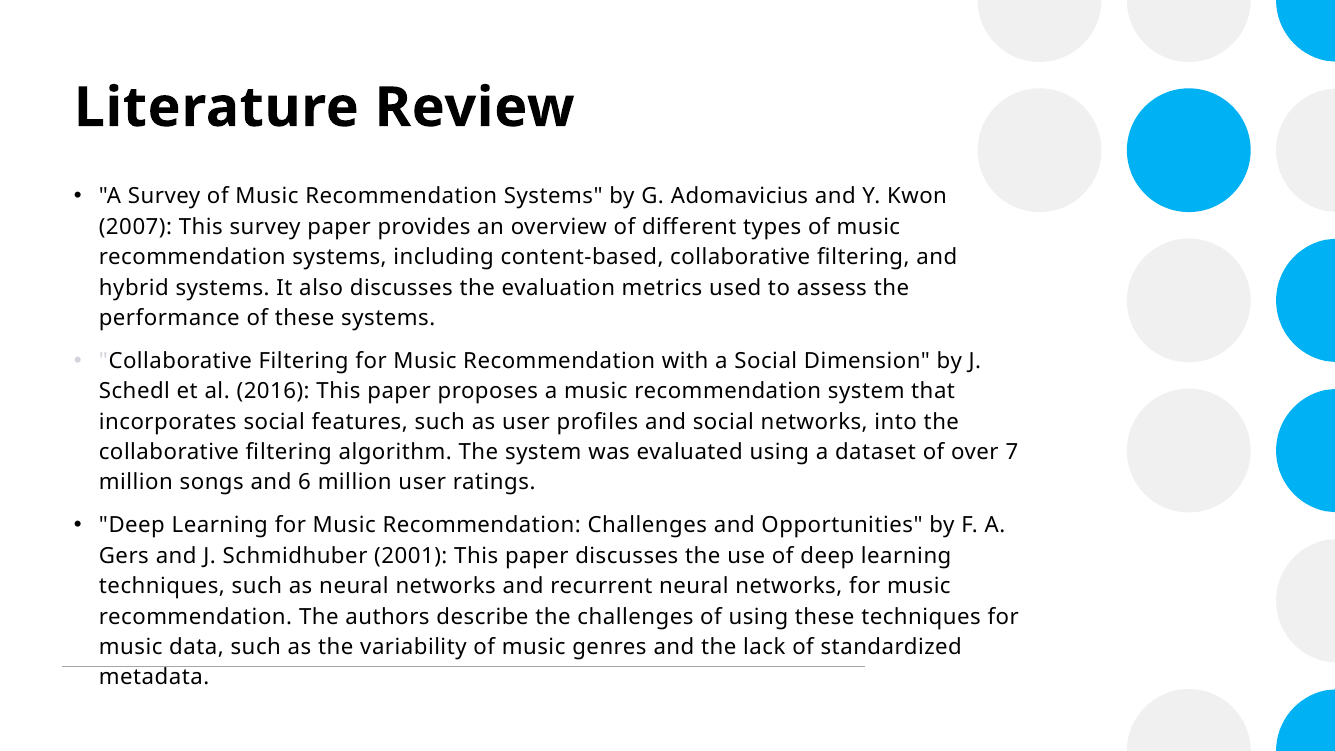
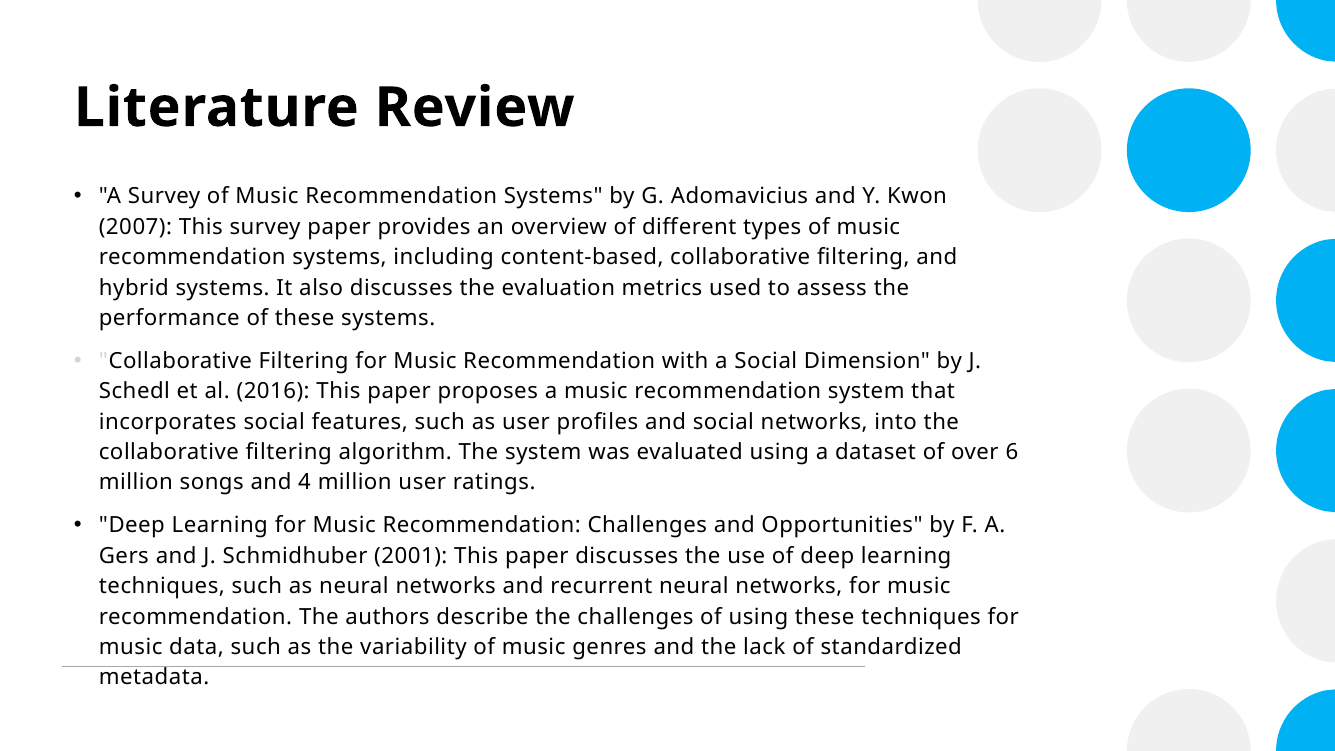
7: 7 -> 6
6: 6 -> 4
